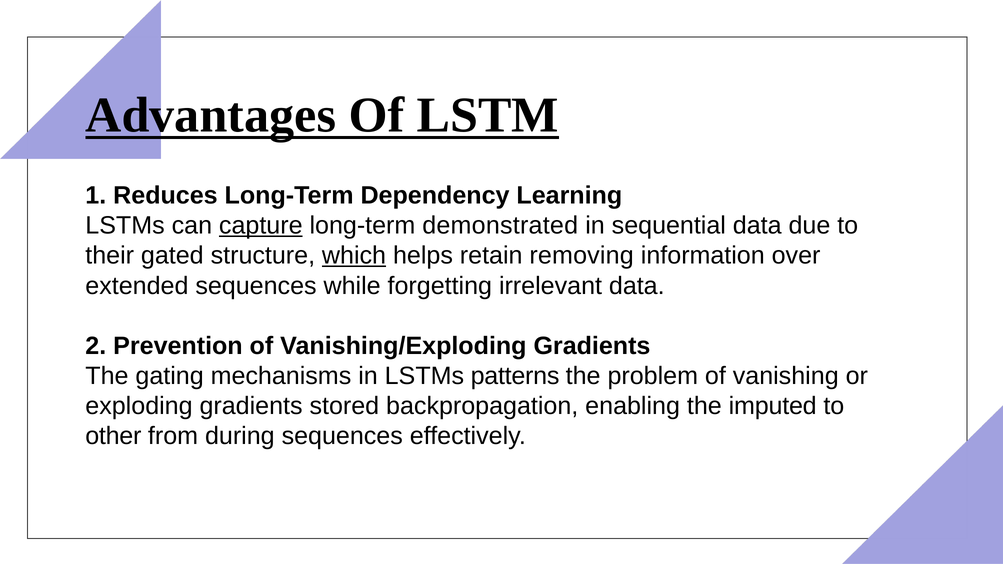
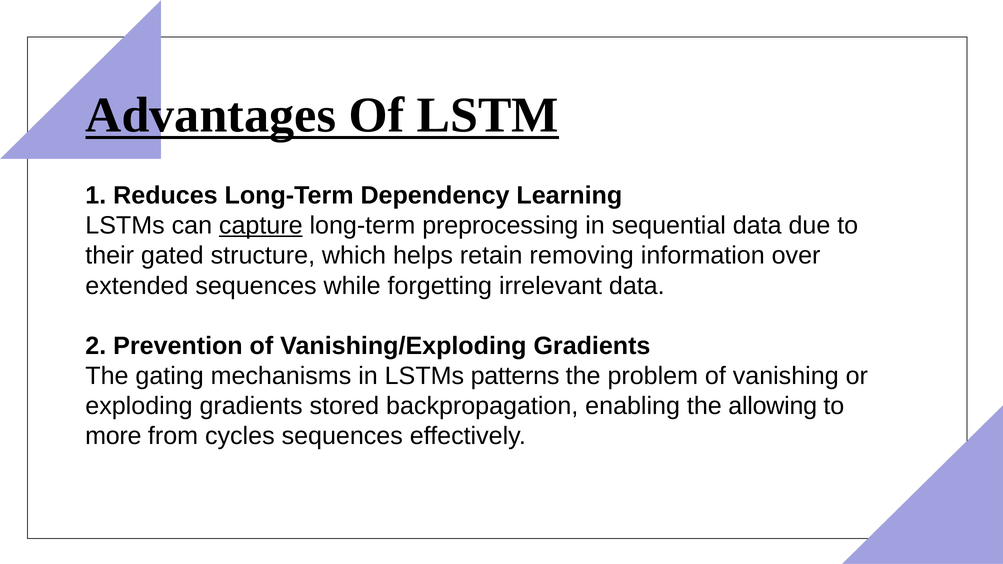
demonstrated: demonstrated -> preprocessing
which underline: present -> none
imputed: imputed -> allowing
other: other -> more
during: during -> cycles
